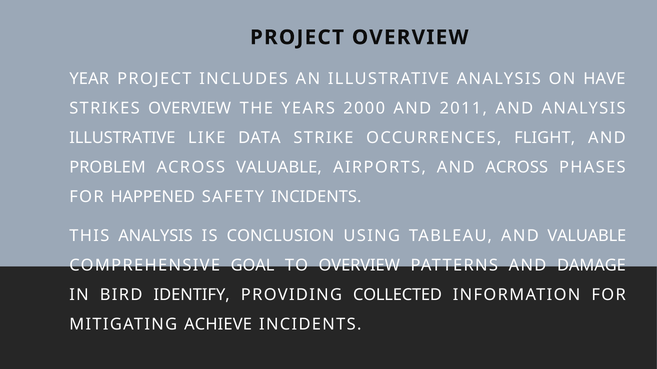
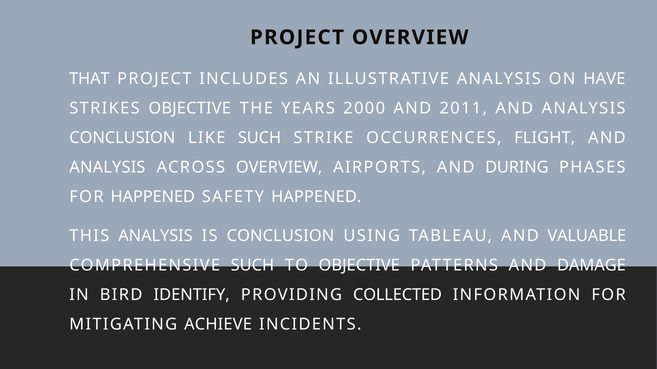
YEAR: YEAR -> THAT
STRIKES OVERVIEW: OVERVIEW -> OBJECTIVE
ILLUSTRATIVE at (122, 138): ILLUSTRATIVE -> CONCLUSION
LIKE DATA: DATA -> SUCH
PROBLEM at (108, 167): PROBLEM -> ANALYSIS
ACROSS VALUABLE: VALUABLE -> OVERVIEW
AND ACROSS: ACROSS -> DURING
SAFETY INCIDENTS: INCIDENTS -> HAPPENED
COMPREHENSIVE GOAL: GOAL -> SUCH
TO OVERVIEW: OVERVIEW -> OBJECTIVE
